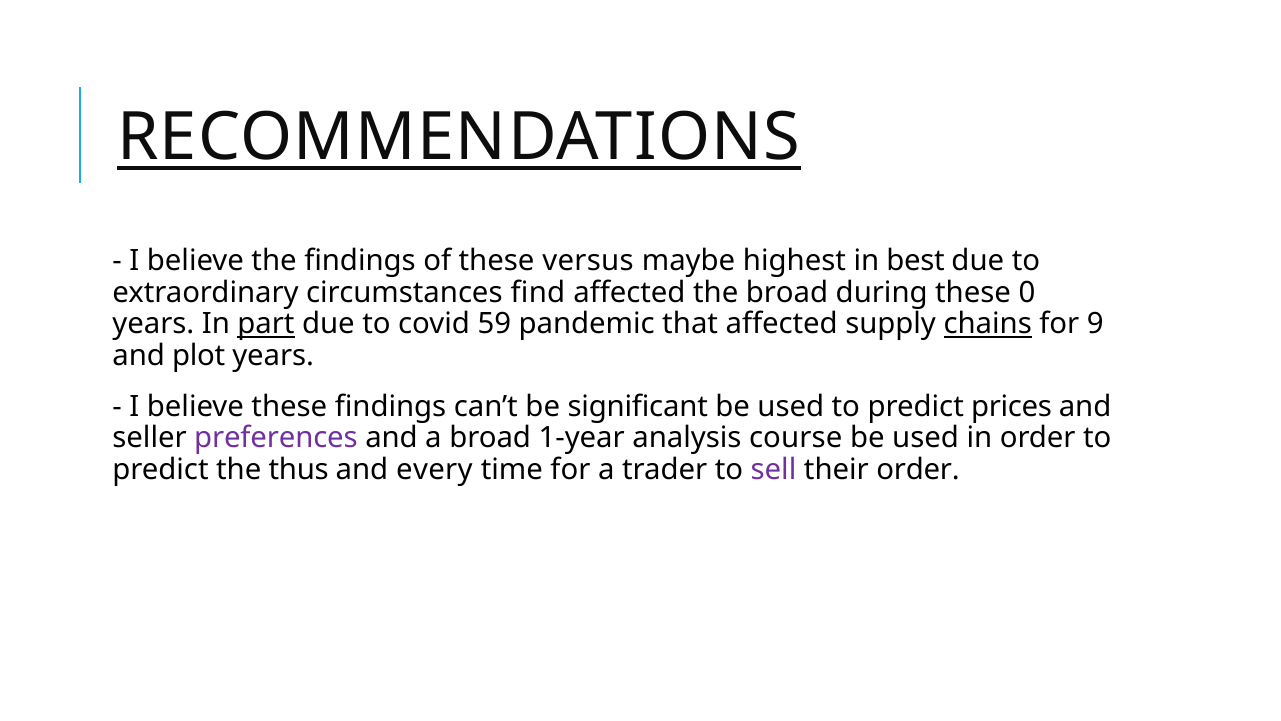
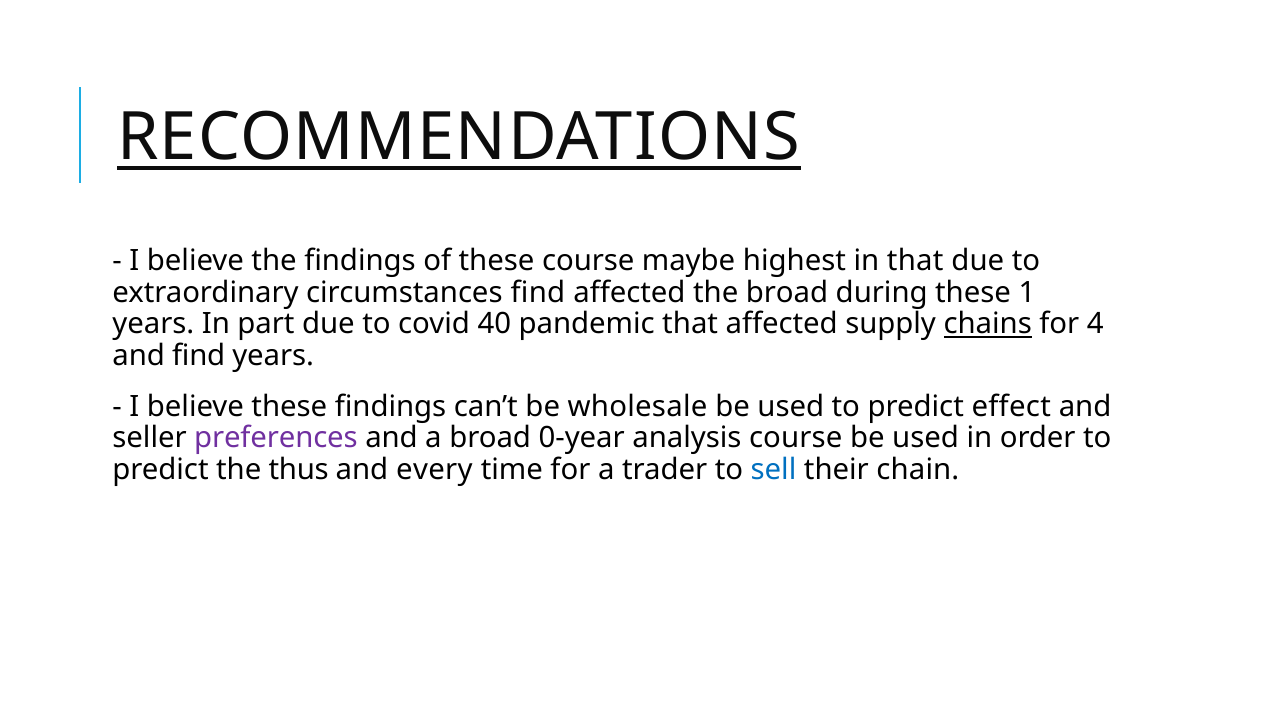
these versus: versus -> course
in best: best -> that
0: 0 -> 1
part underline: present -> none
59: 59 -> 40
9: 9 -> 4
and plot: plot -> find
significant: significant -> wholesale
prices: prices -> effect
1-year: 1-year -> 0-year
sell colour: purple -> blue
their order: order -> chain
